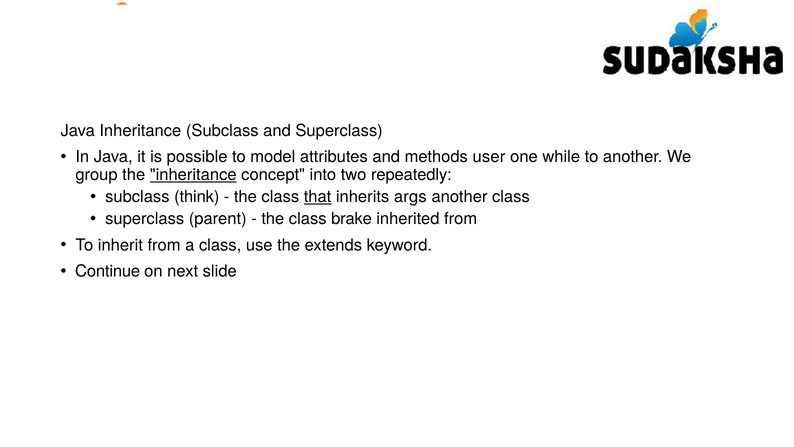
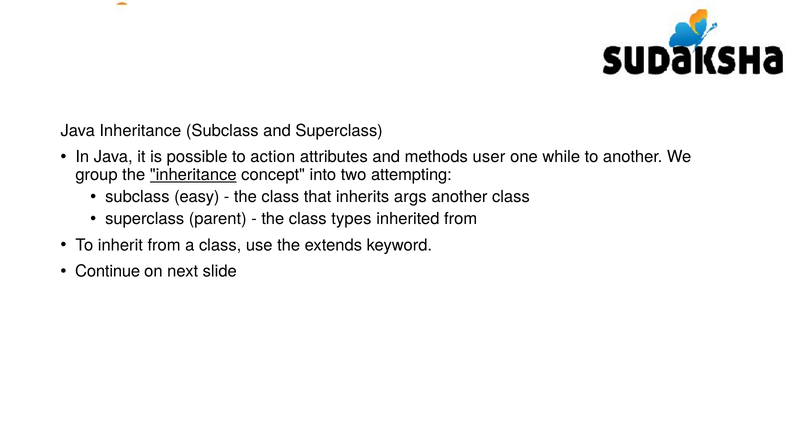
model: model -> action
repeatedly: repeatedly -> attempting
think: think -> easy
that underline: present -> none
brake: brake -> types
